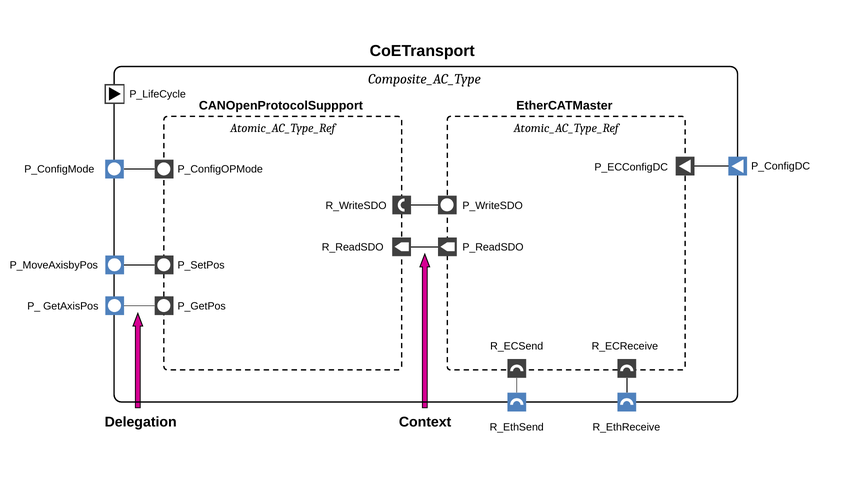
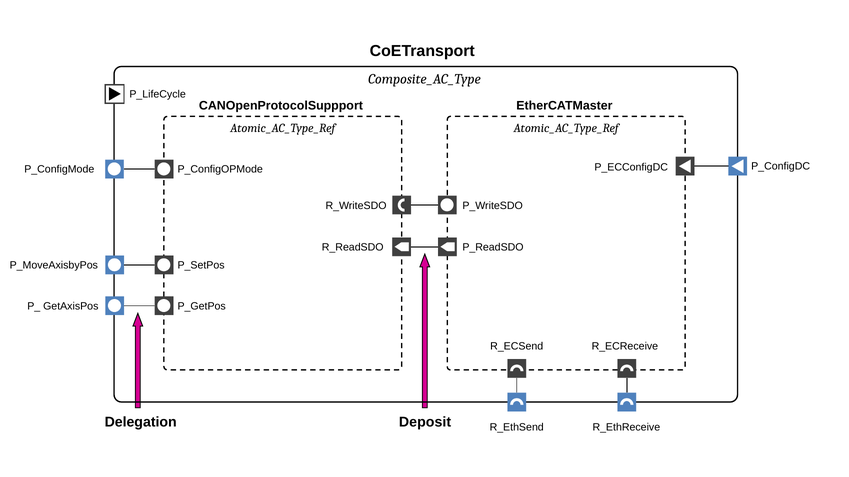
Context: Context -> Deposit
